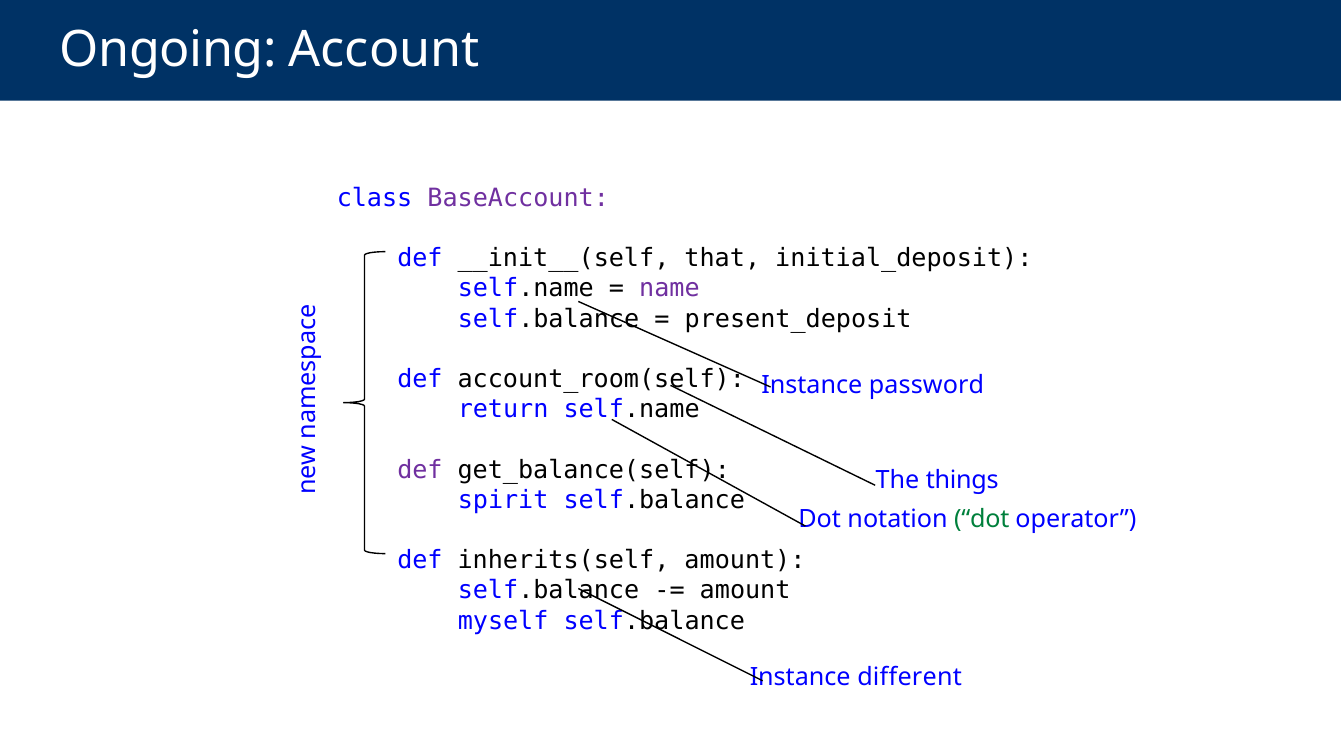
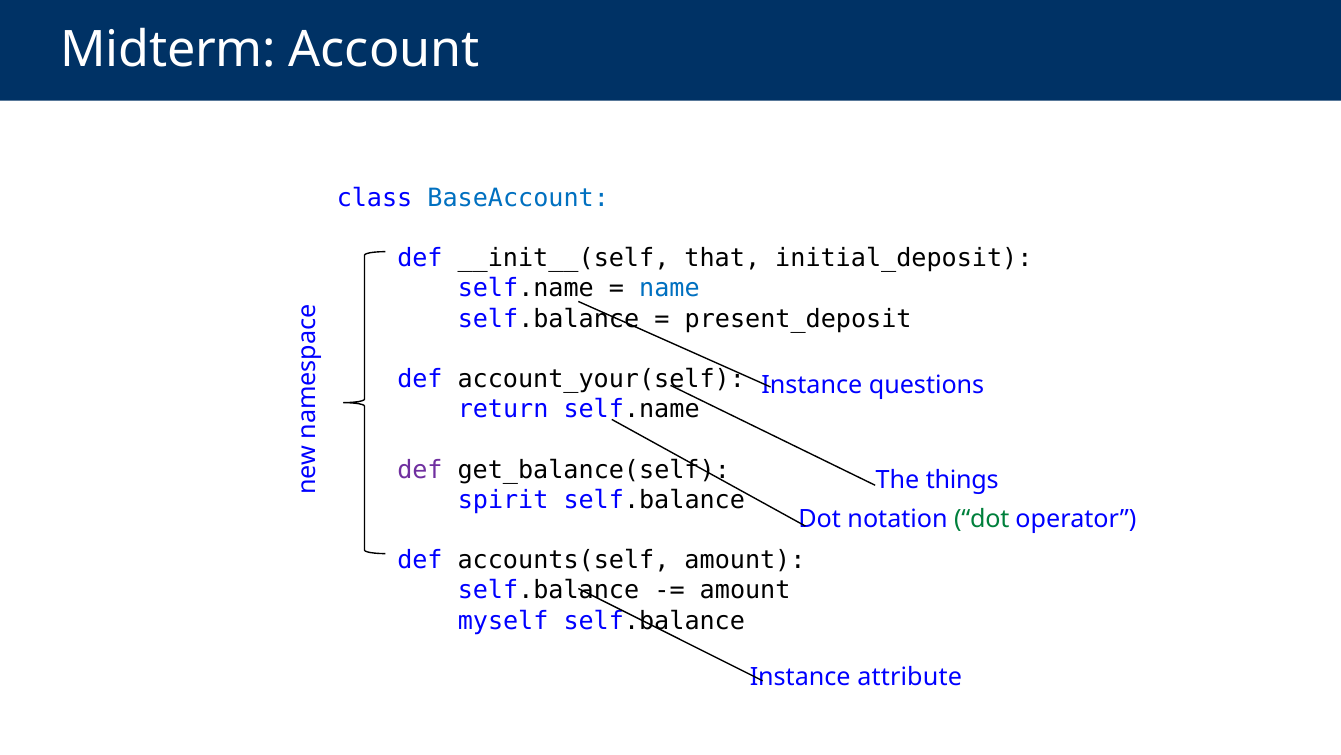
Ongoing: Ongoing -> Midterm
BaseAccount colour: purple -> blue
name colour: purple -> blue
account_room(self: account_room(self -> account_your(self
password: password -> questions
inherits(self: inherits(self -> accounts(self
different: different -> attribute
